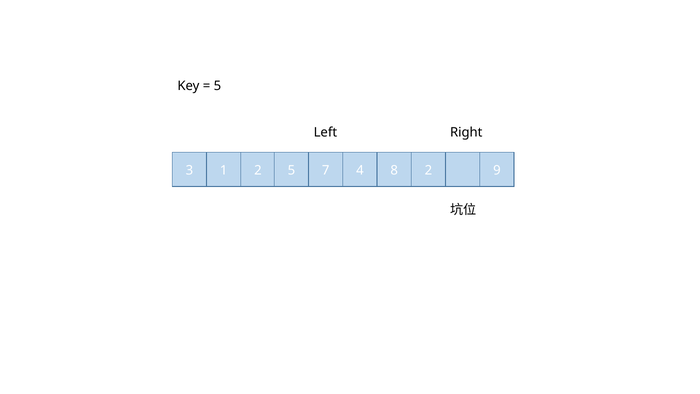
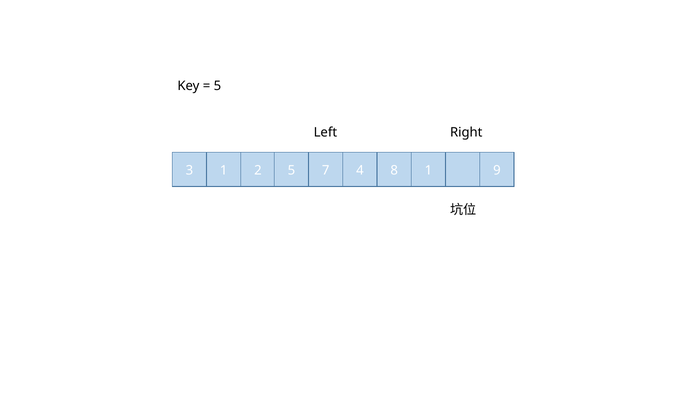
8 2: 2 -> 1
